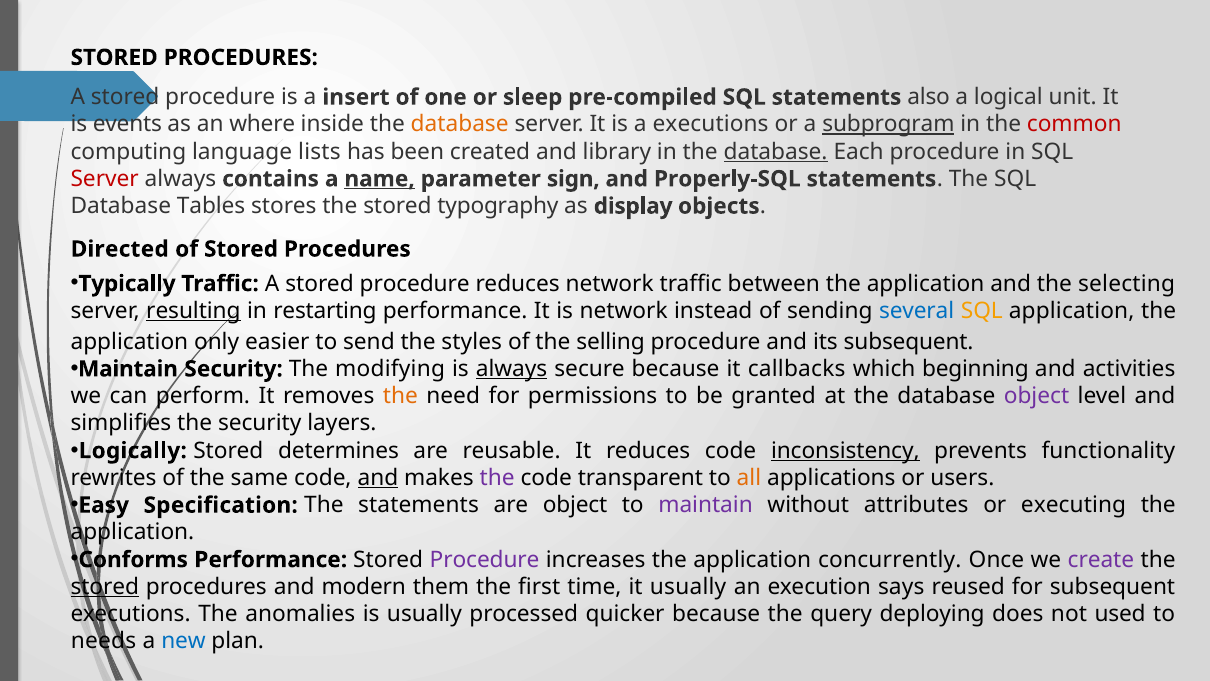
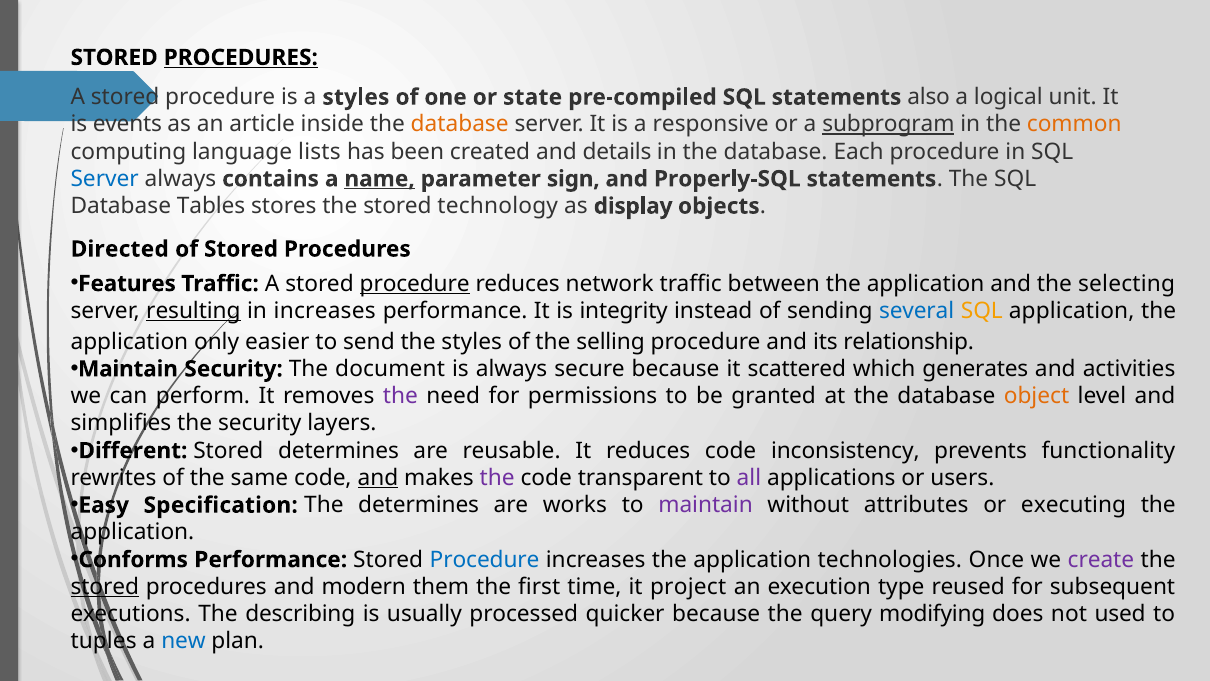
PROCEDURES at (241, 57) underline: none -> present
a insert: insert -> styles
sleep: sleep -> state
where: where -> article
a executions: executions -> responsive
common colour: red -> orange
library: library -> details
database at (776, 152) underline: present -> none
Server at (105, 179) colour: red -> blue
typography: typography -> technology
Typically: Typically -> Features
procedure at (415, 283) underline: none -> present
in restarting: restarting -> increases
is network: network -> integrity
its subsequent: subsequent -> relationship
modifying: modifying -> document
always at (512, 369) underline: present -> none
callbacks: callbacks -> scattered
beginning: beginning -> generates
the at (400, 396) colour: orange -> purple
object at (1037, 396) colour: purple -> orange
Logically: Logically -> Different
inconsistency underline: present -> none
all colour: orange -> purple
The statements: statements -> determines
are object: object -> works
Procedure at (485, 559) colour: purple -> blue
concurrently: concurrently -> technologies
it usually: usually -> project
says: says -> type
anomalies: anomalies -> describing
deploying: deploying -> modifying
needs: needs -> tuples
